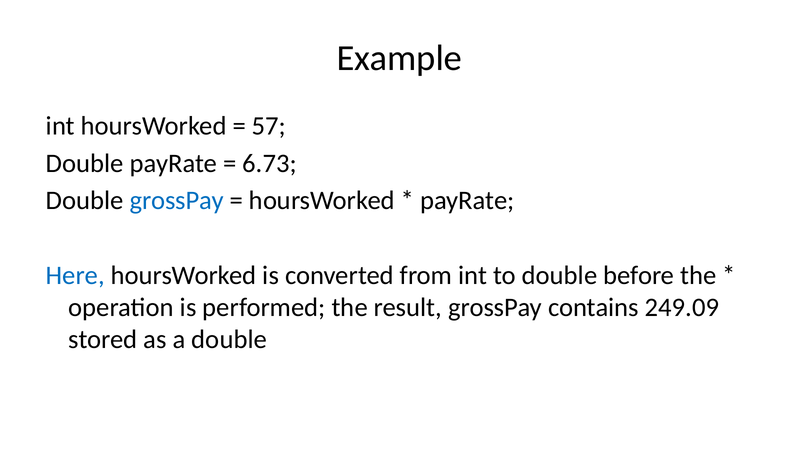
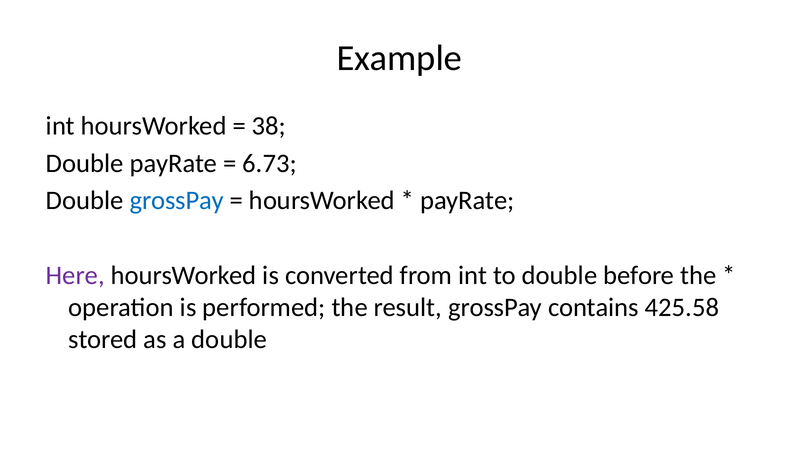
57: 57 -> 38
Here colour: blue -> purple
249.09: 249.09 -> 425.58
